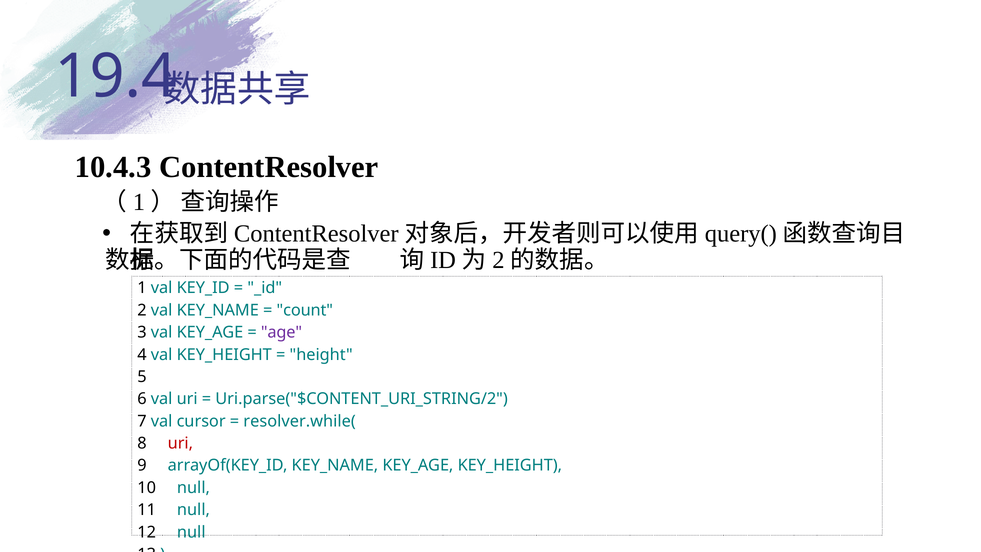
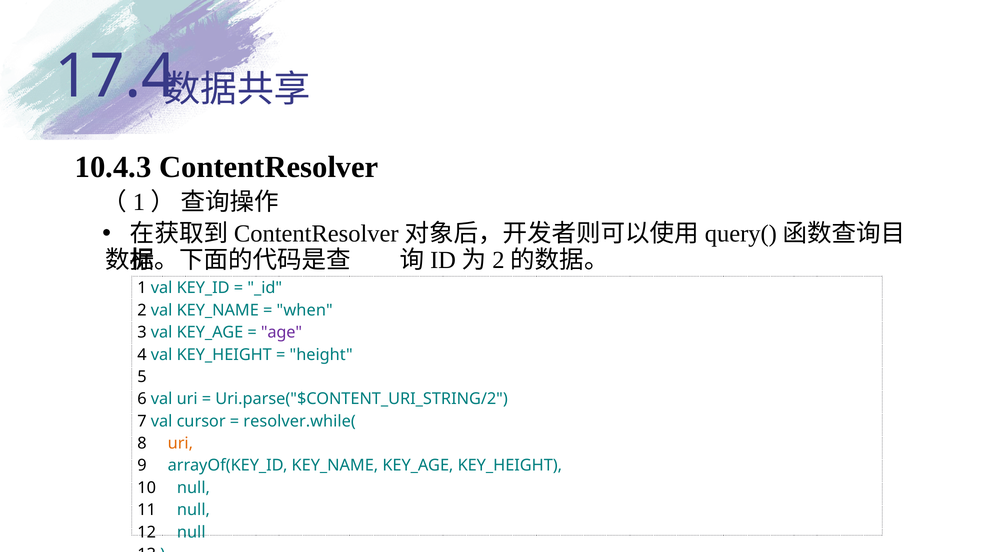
19.4: 19.4 -> 17.4
count: count -> when
uri at (180, 443) colour: red -> orange
